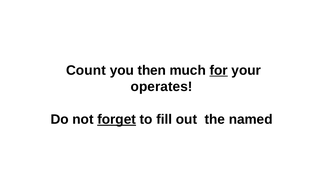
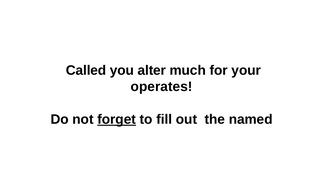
Count: Count -> Called
then: then -> alter
for underline: present -> none
